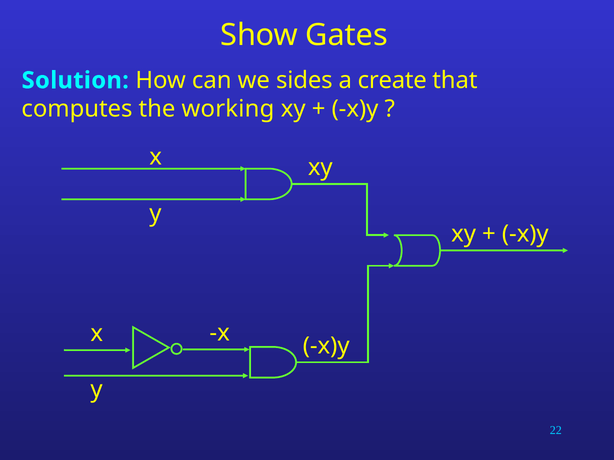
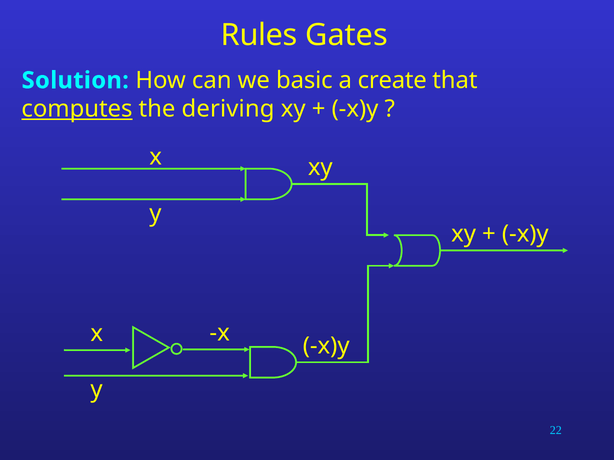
Show: Show -> Rules
sides: sides -> basic
computes underline: none -> present
working: working -> deriving
